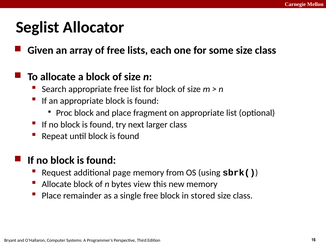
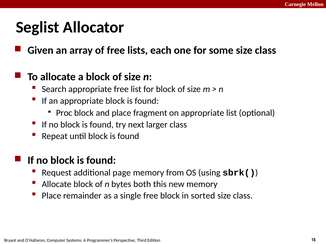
view: view -> both
stored: stored -> sorted
